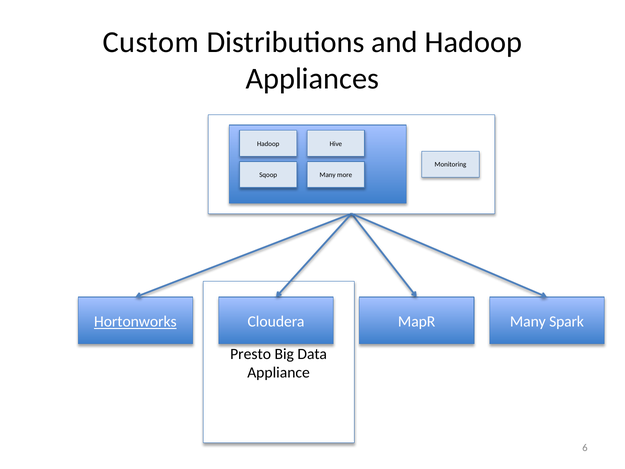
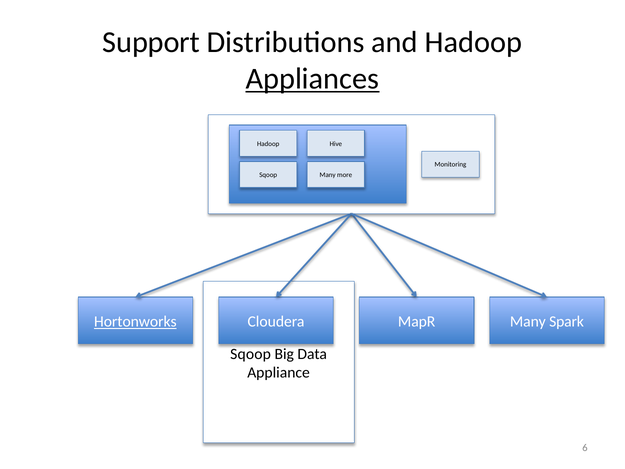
Custom: Custom -> Support
Appliances underline: none -> present
Presto at (251, 354): Presto -> Sqoop
